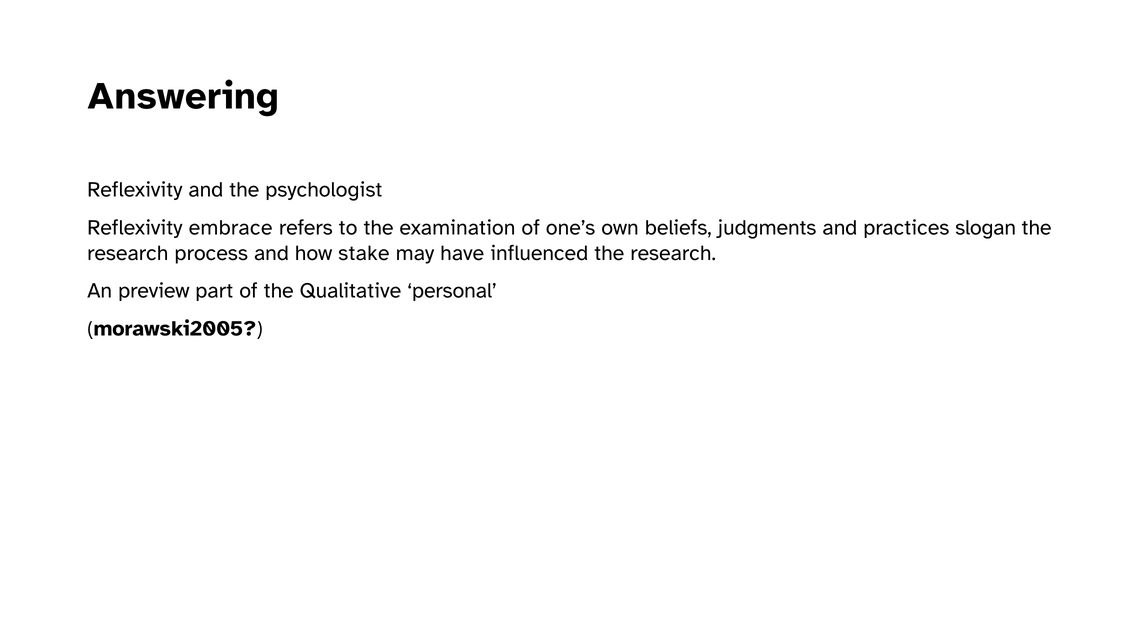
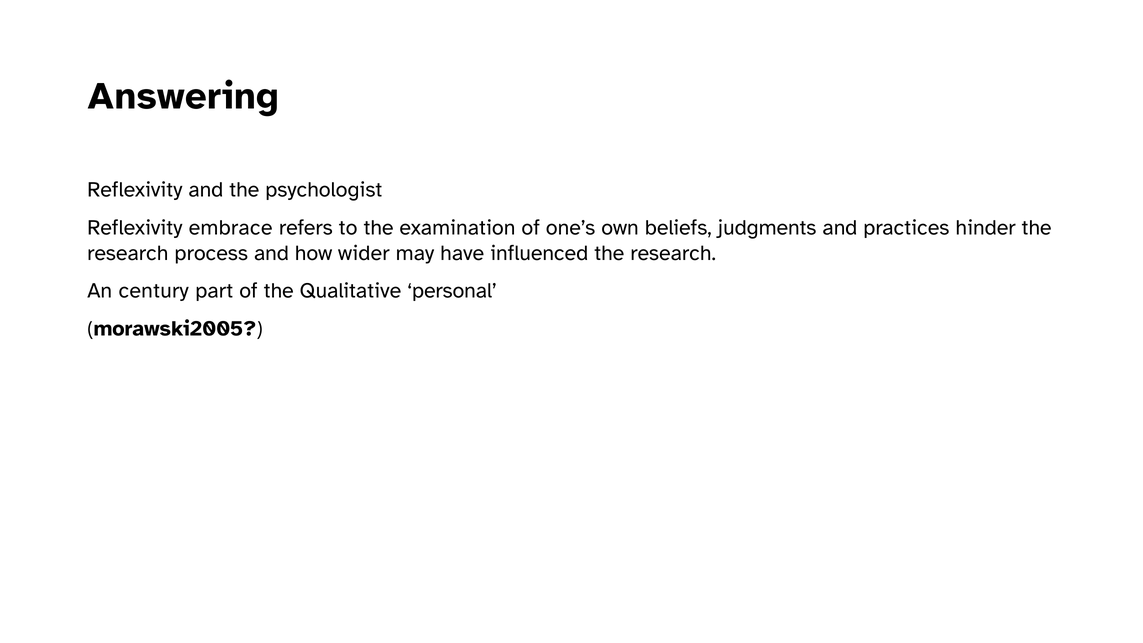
slogan: slogan -> hinder
stake: stake -> wider
preview: preview -> century
